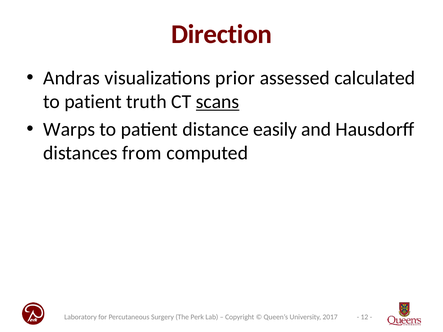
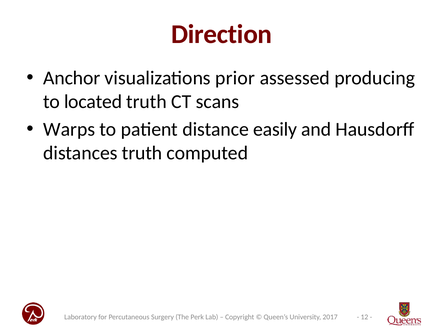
Andras: Andras -> Anchor
calculated: calculated -> producing
patient at (93, 102): patient -> located
scans underline: present -> none
distances from: from -> truth
